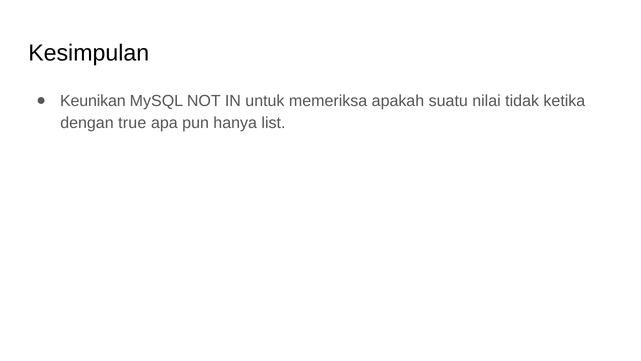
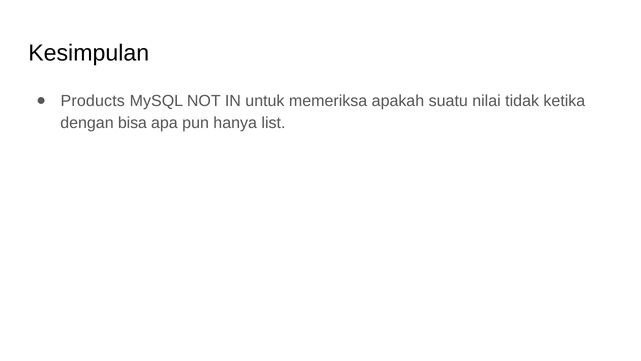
Keunikan: Keunikan -> Products
true: true -> bisa
